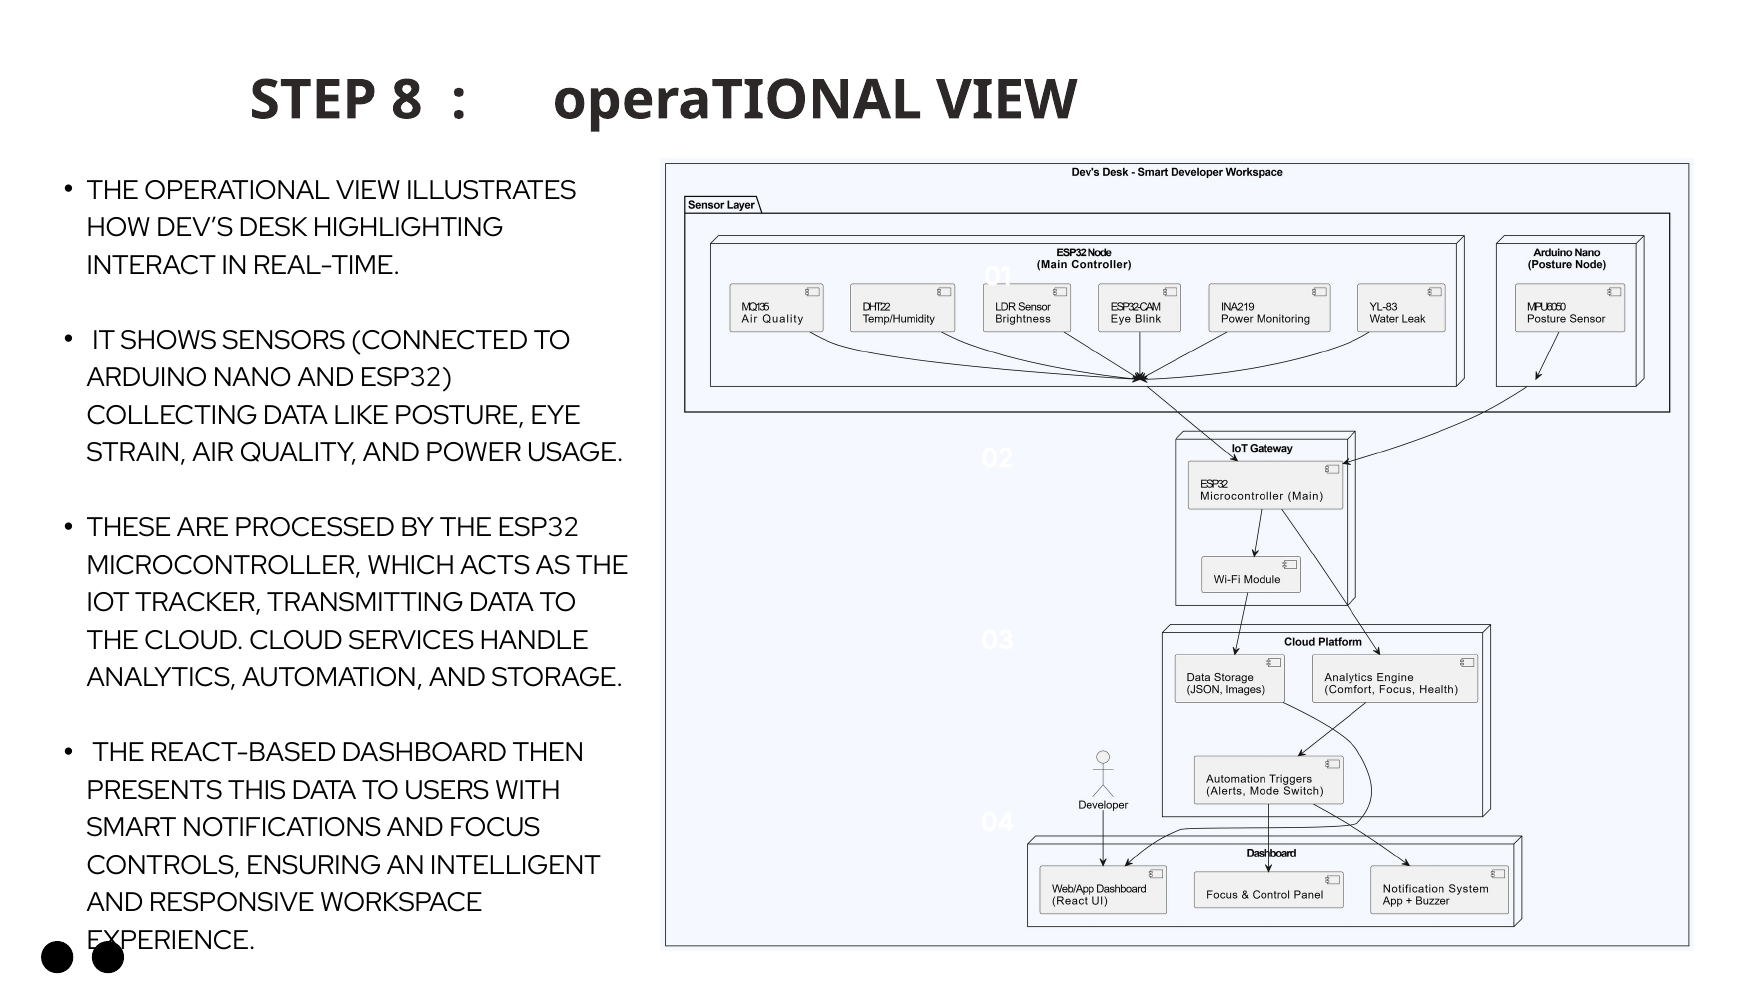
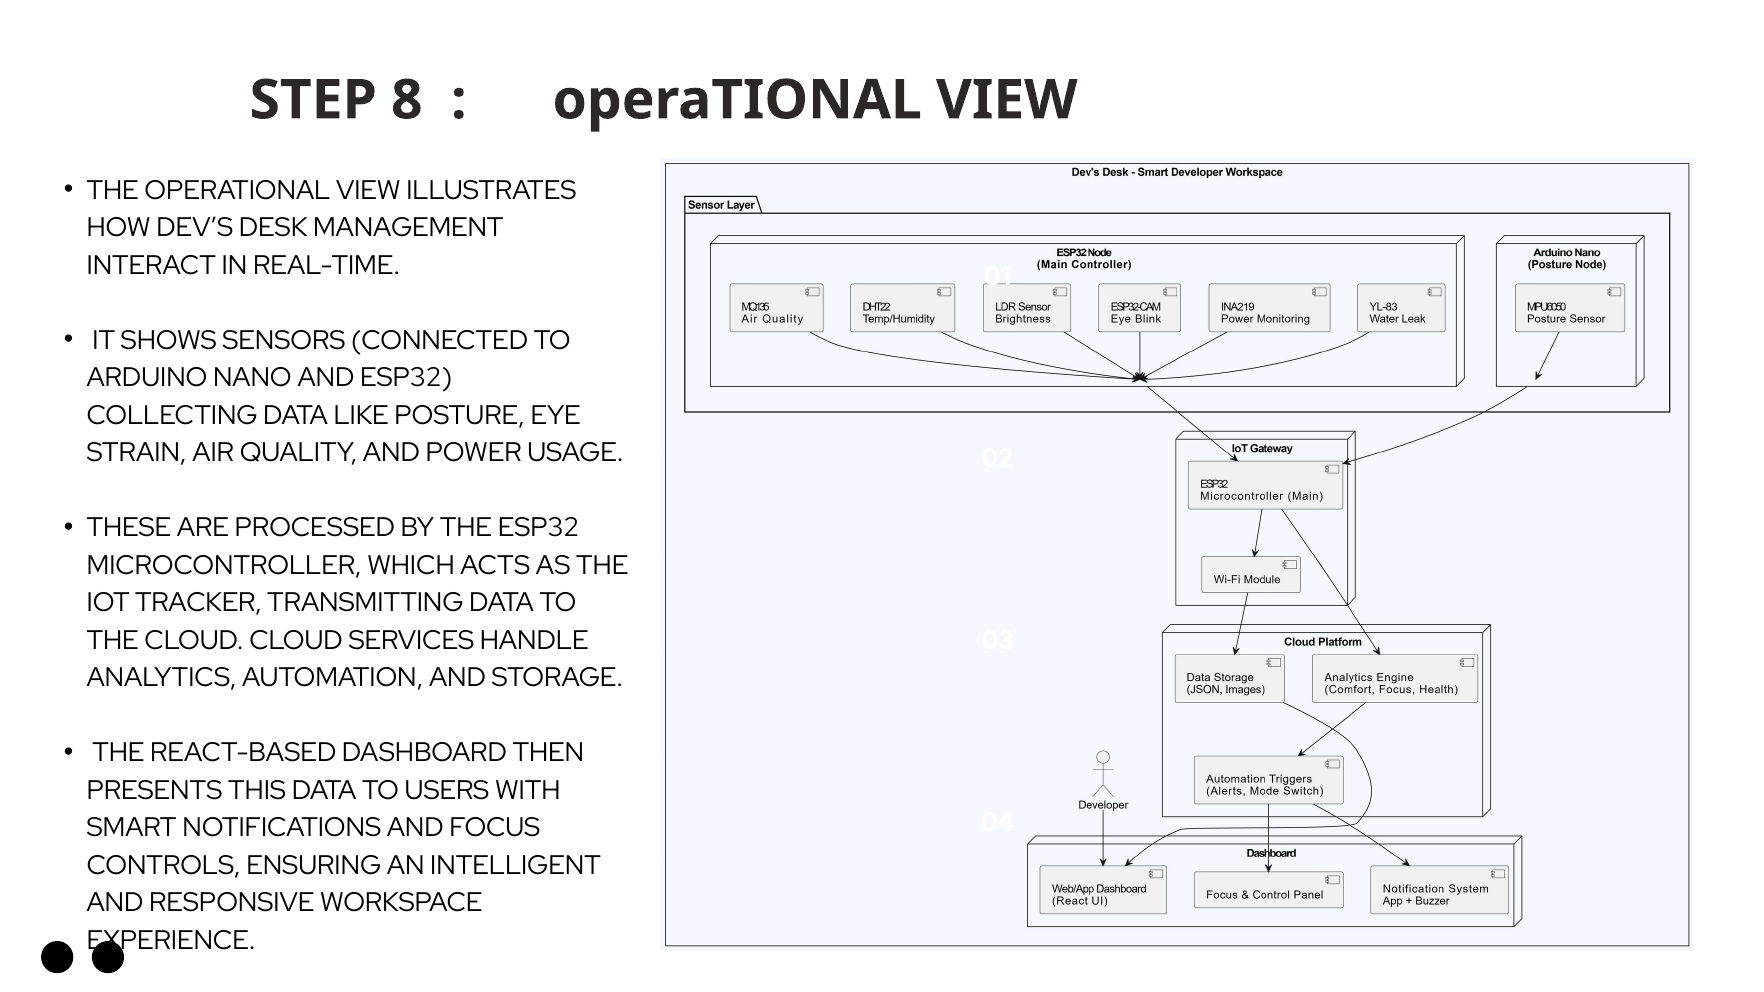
HIGHLIGHTING: HIGHLIGHTING -> MANAGEMENT
